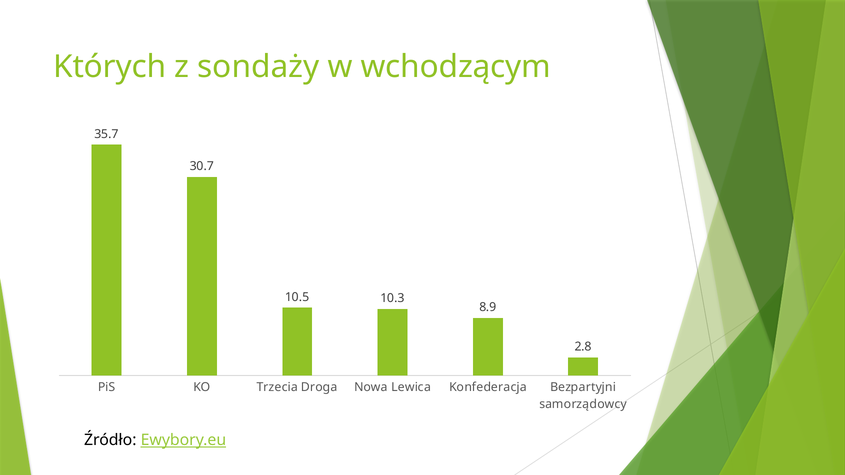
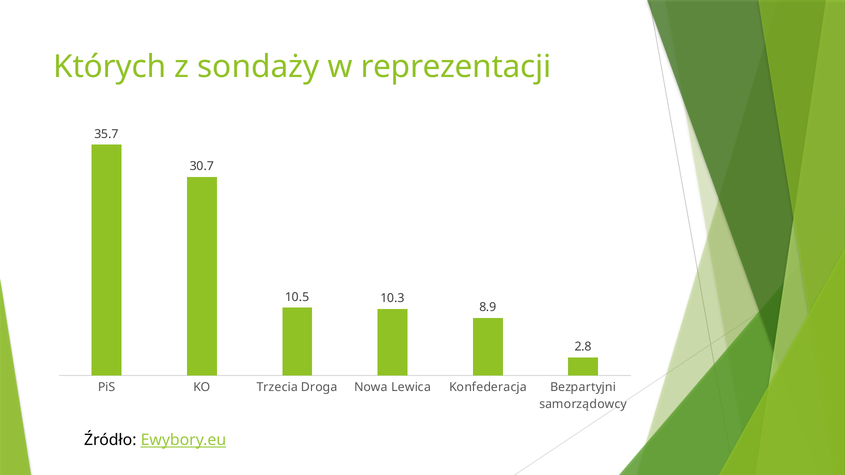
wchodzącym: wchodzącym -> reprezentacji
